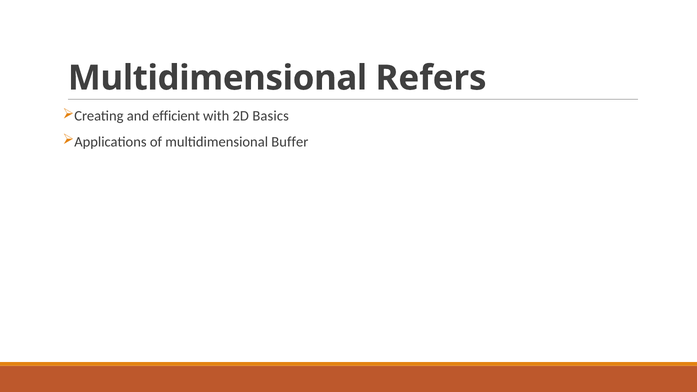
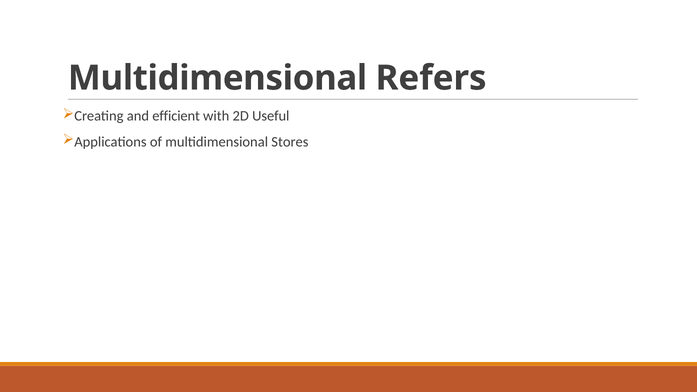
Basics: Basics -> Useful
Buffer: Buffer -> Stores
